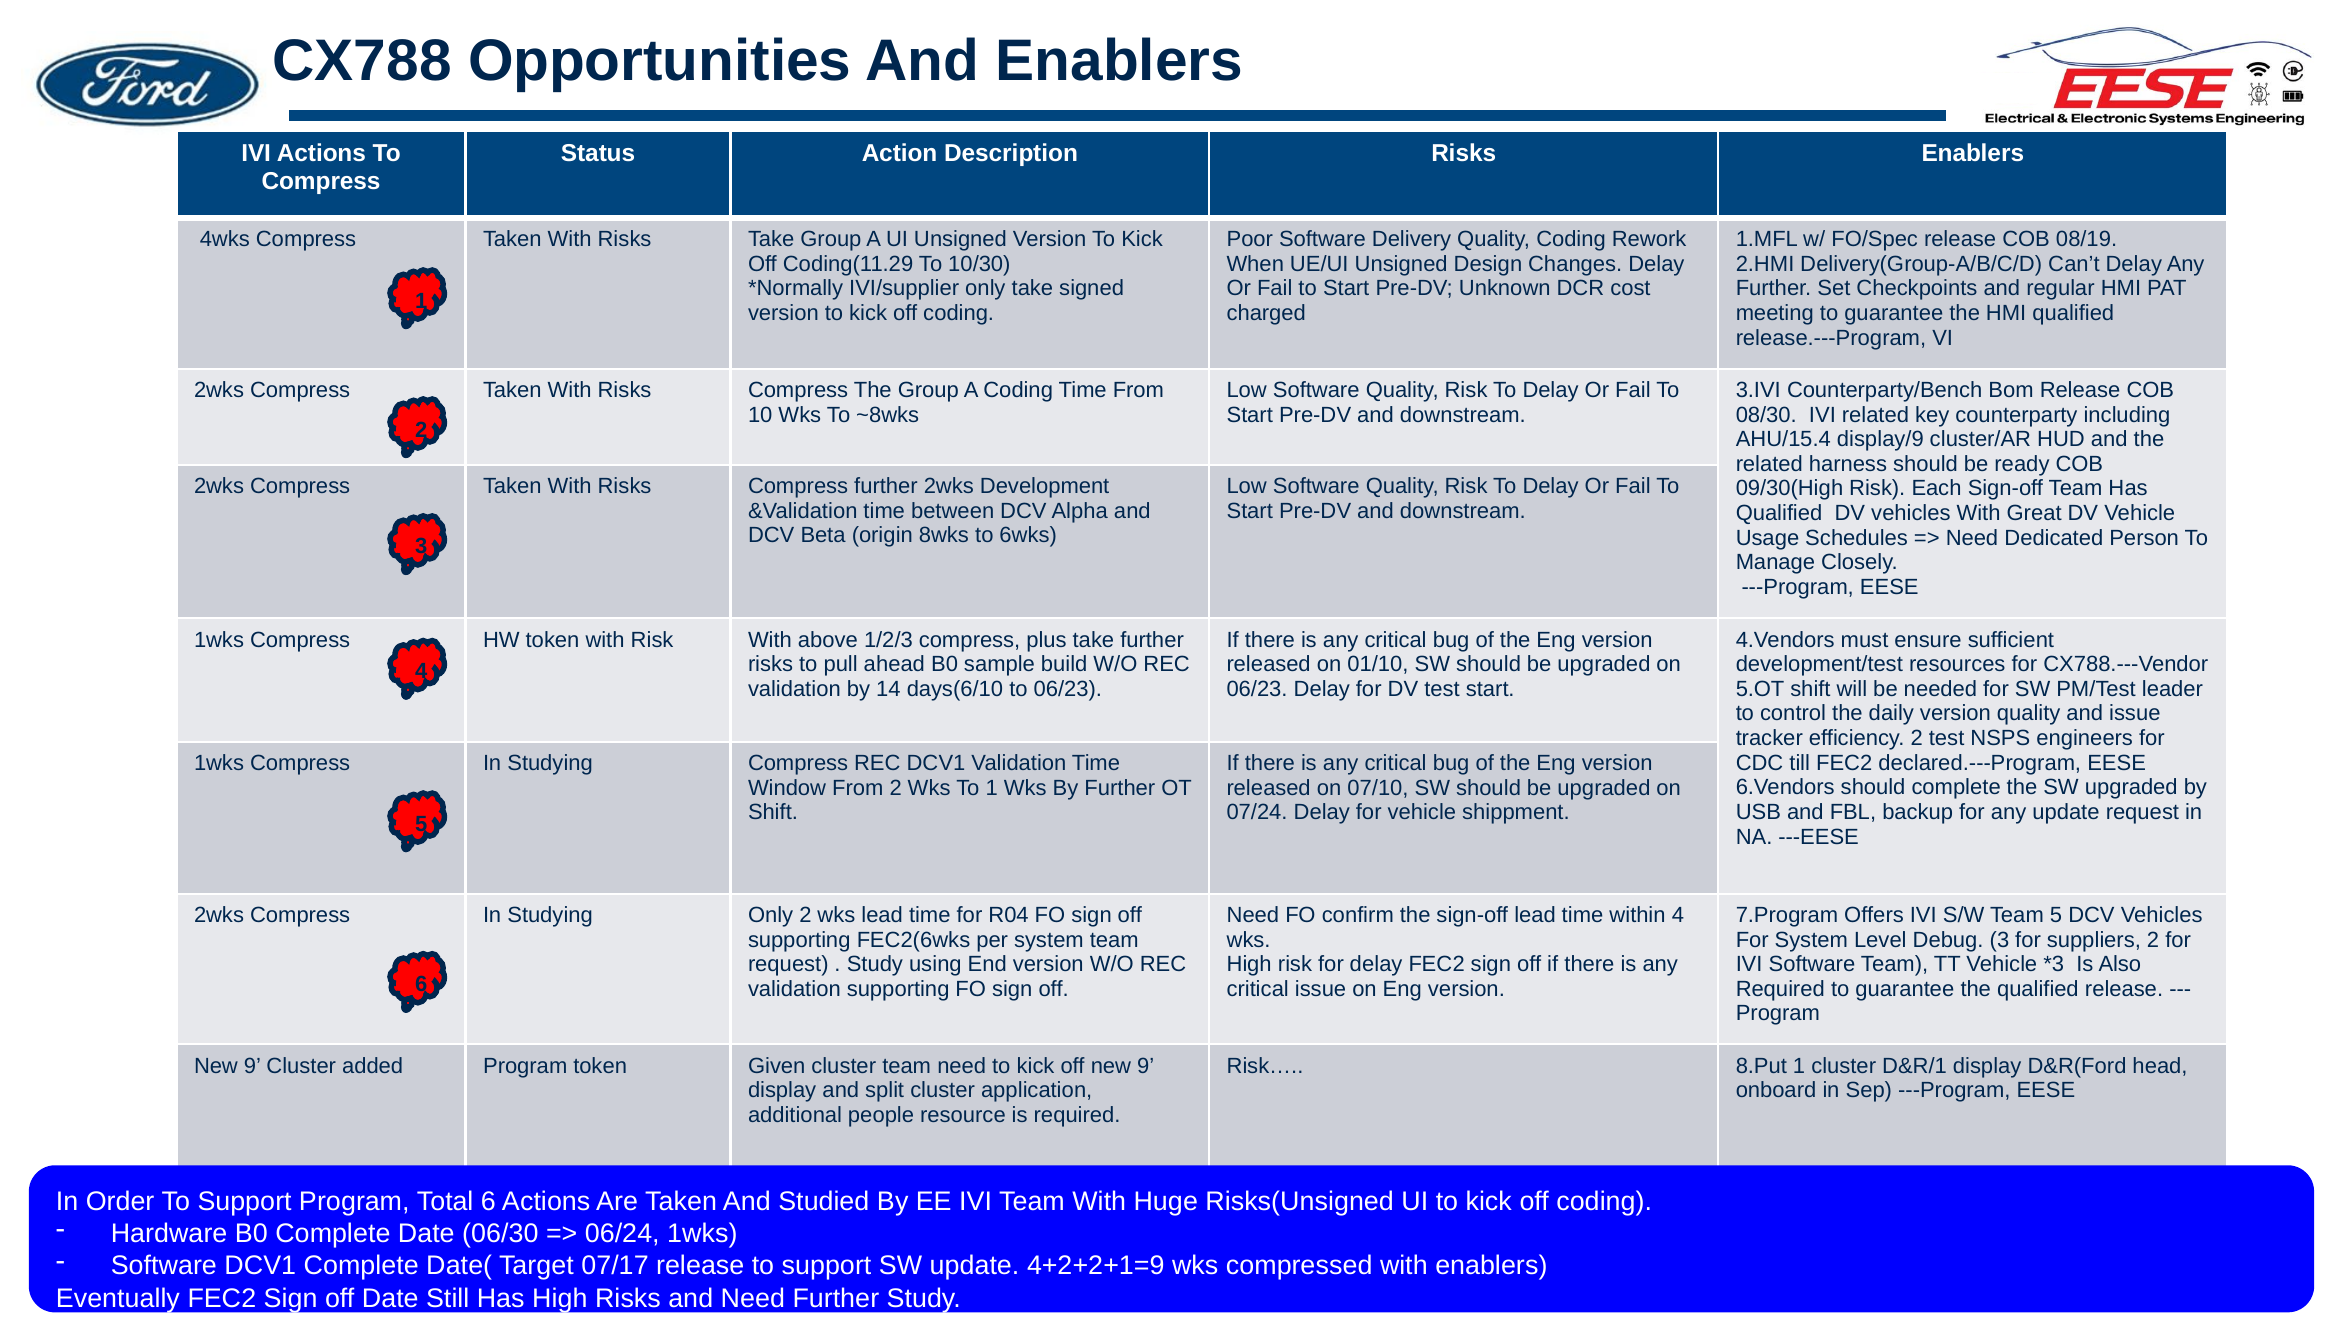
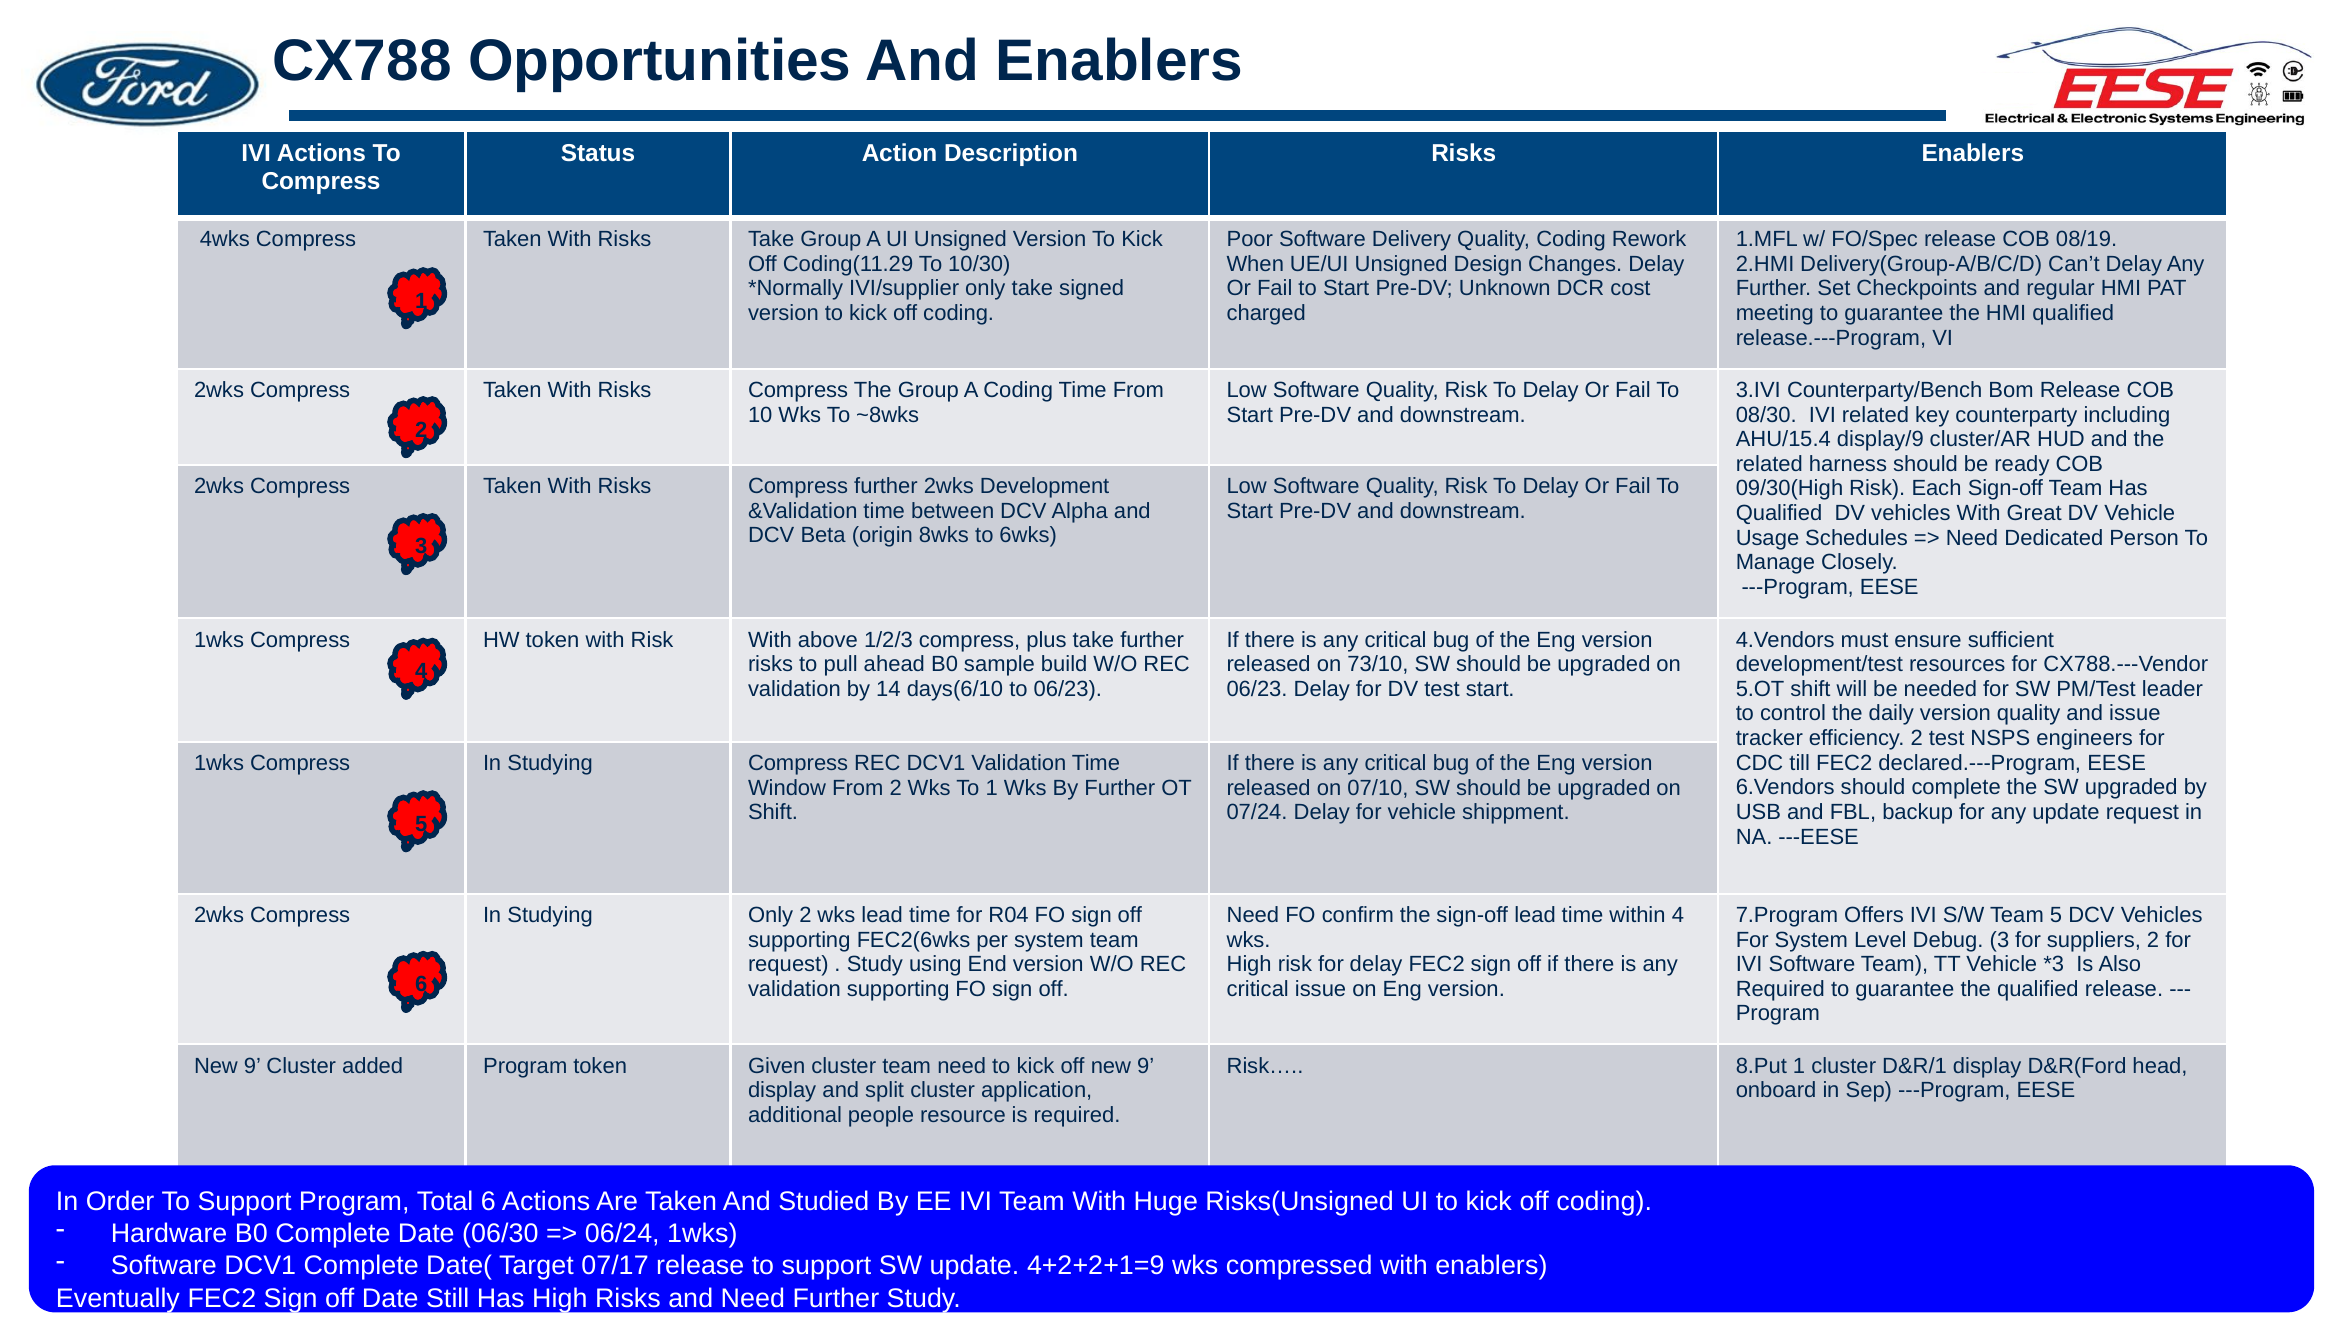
01/10: 01/10 -> 73/10
